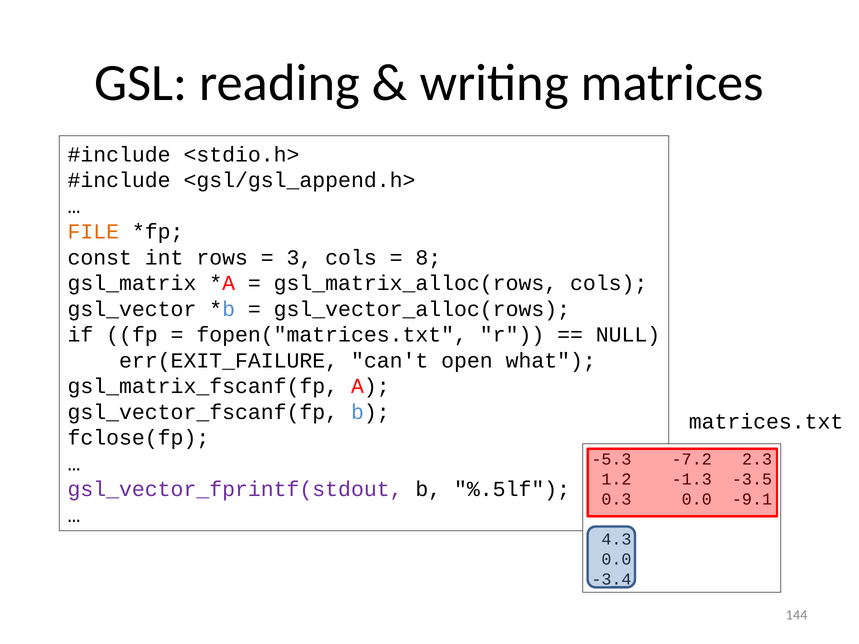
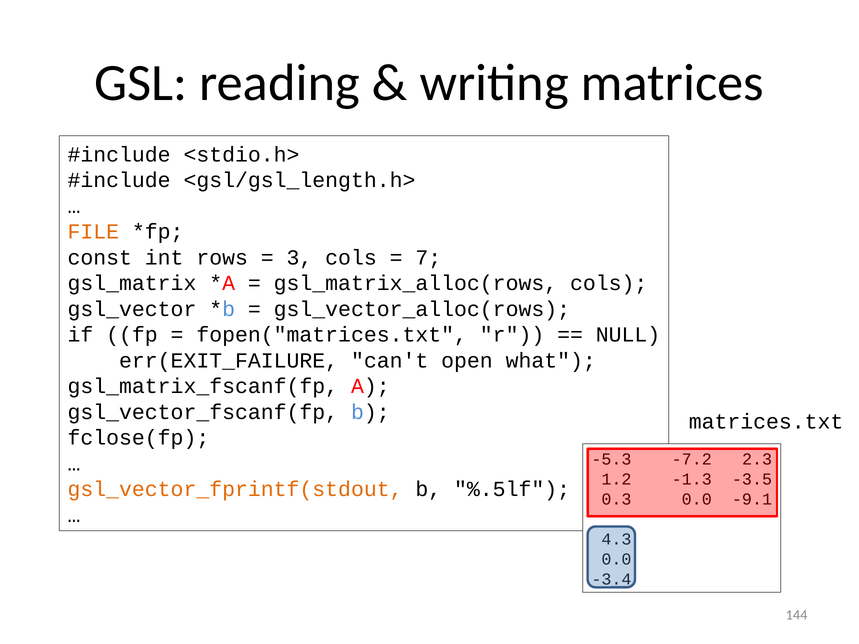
<gsl/gsl_append.h>: <gsl/gsl_append.h> -> <gsl/gsl_length.h>
8: 8 -> 7
gsl_vector_fprintf(stdout colour: purple -> orange
